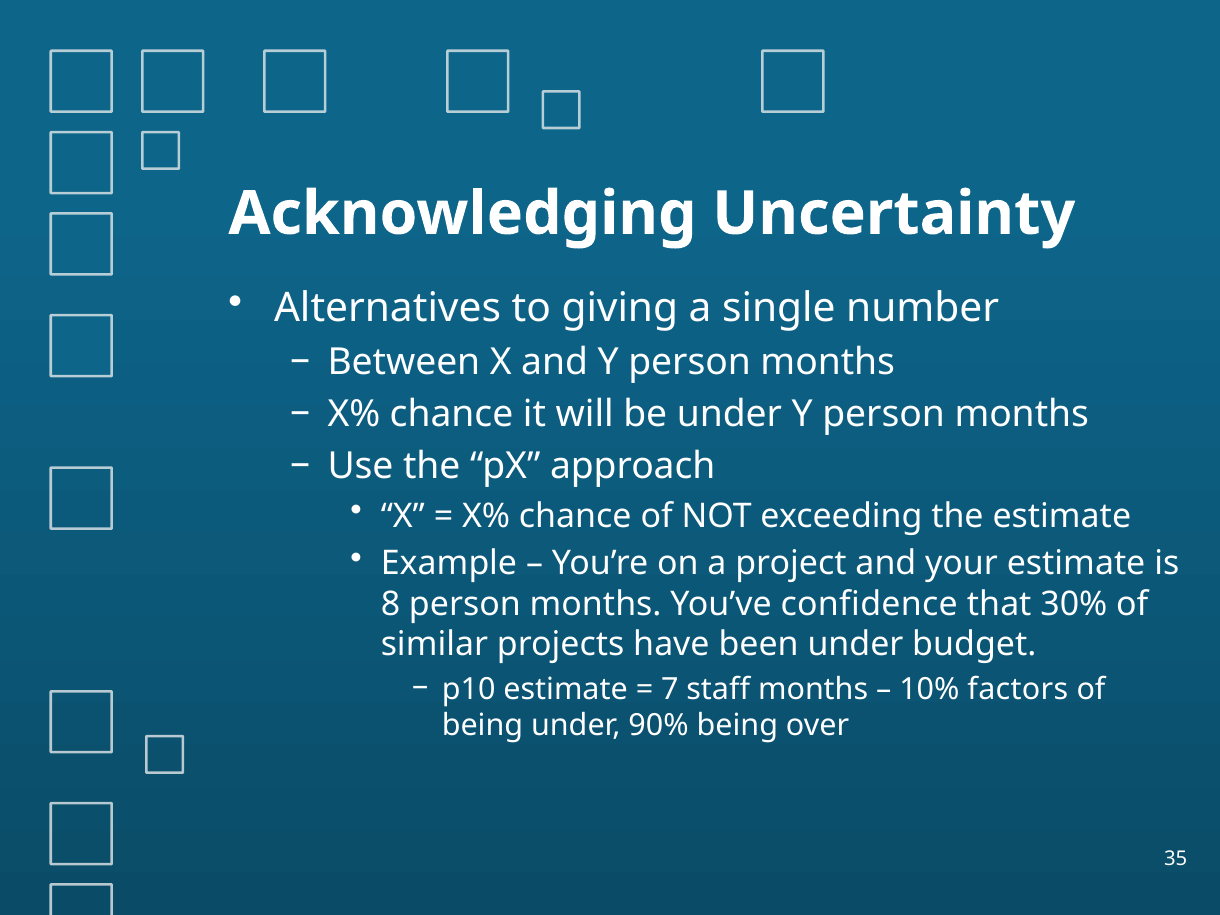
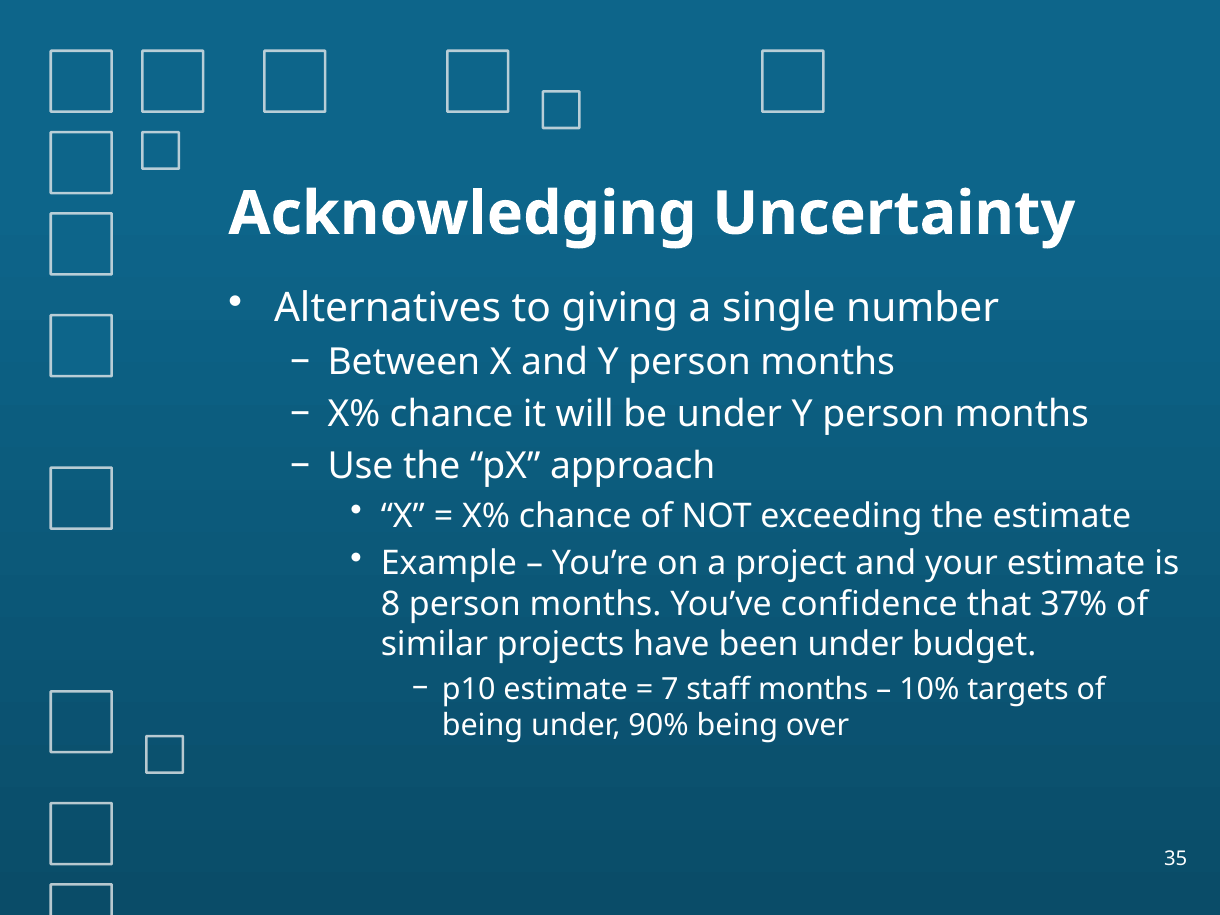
30%: 30% -> 37%
factors: factors -> targets
